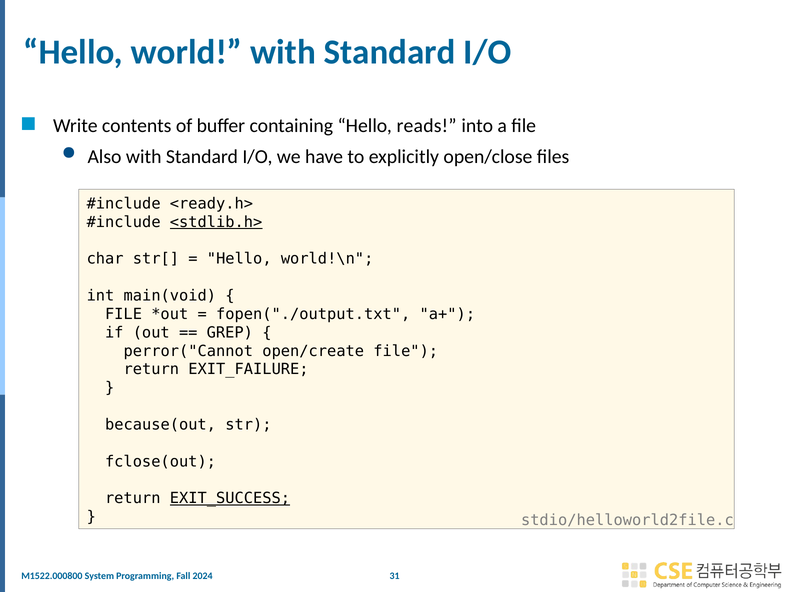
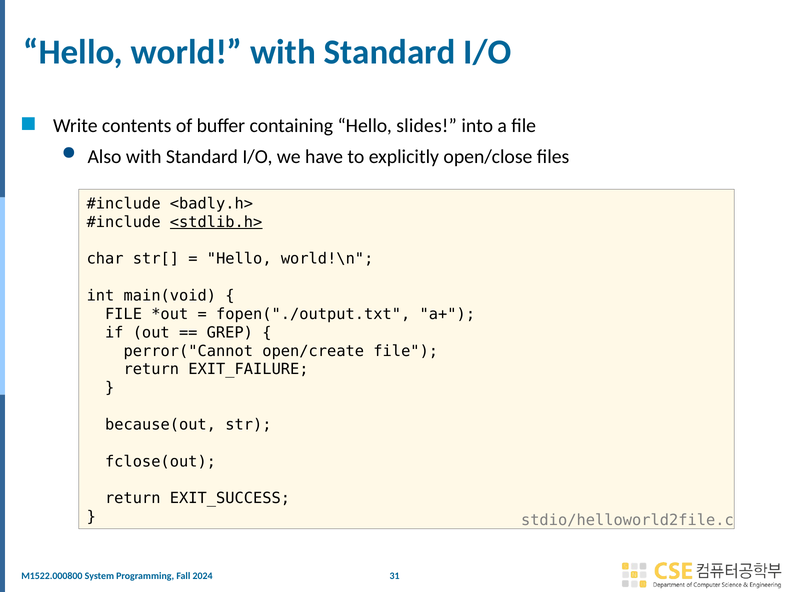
reads: reads -> slides
<ready.h>: <ready.h> -> <badly.h>
EXIT_SUCCESS underline: present -> none
